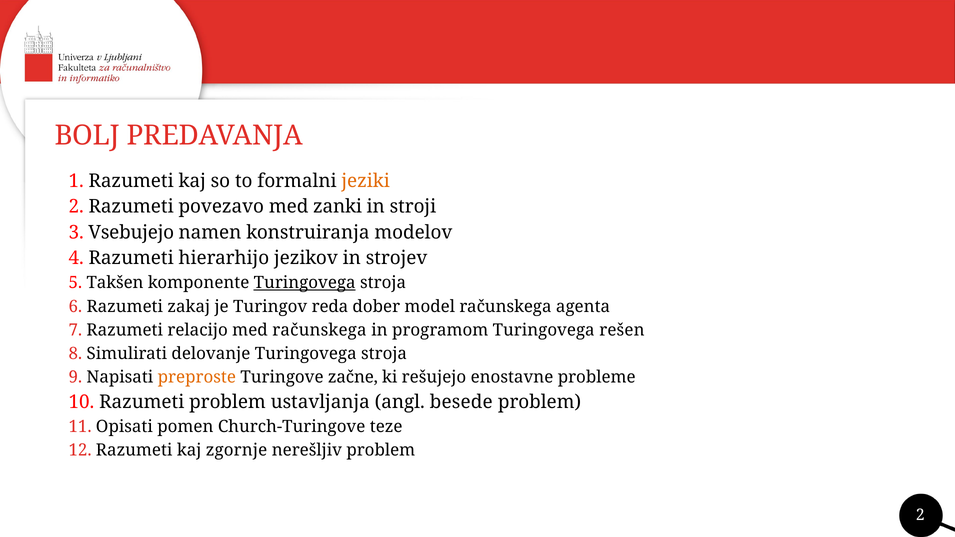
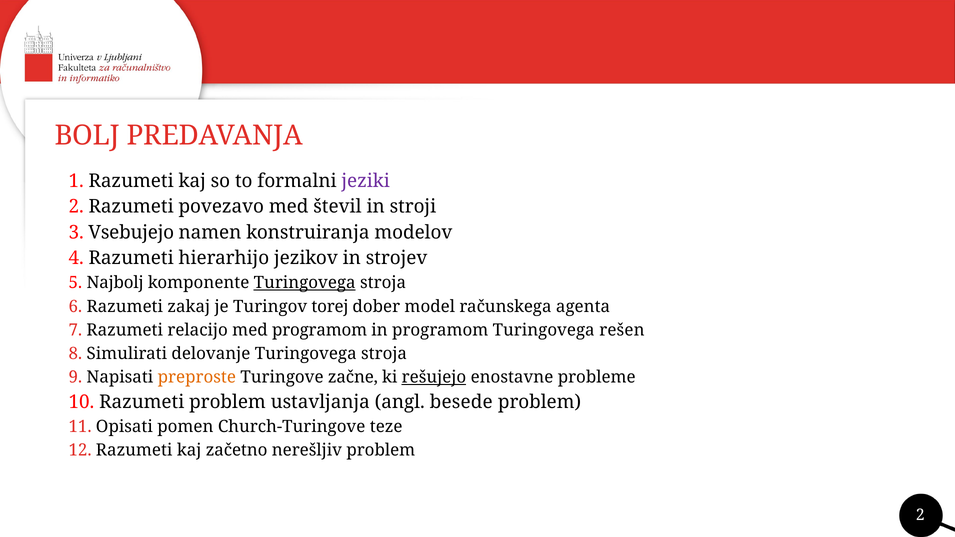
jeziki colour: orange -> purple
zanki: zanki -> števil
Takšen: Takšen -> Najbolj
reda: reda -> torej
med računskega: računskega -> programom
rešujejo underline: none -> present
zgornje: zgornje -> začetno
